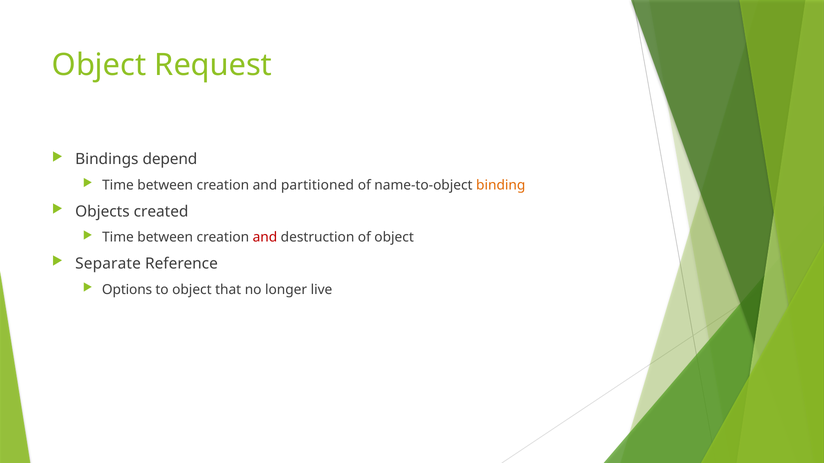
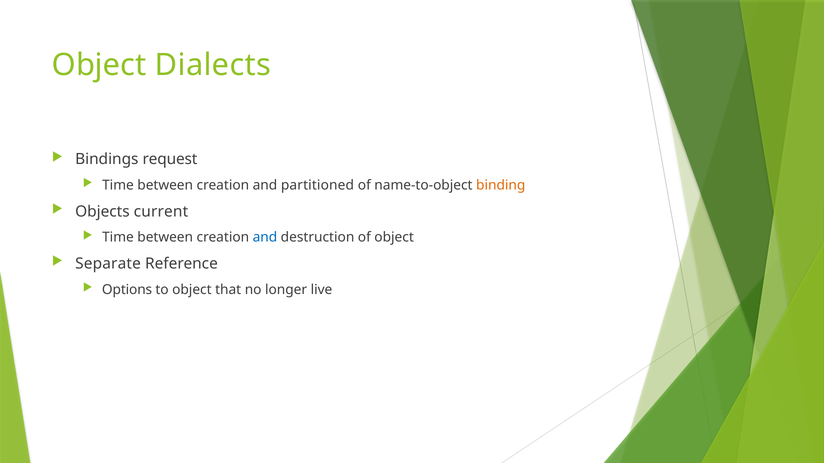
Request: Request -> Dialects
depend: depend -> request
created: created -> current
and at (265, 238) colour: red -> blue
